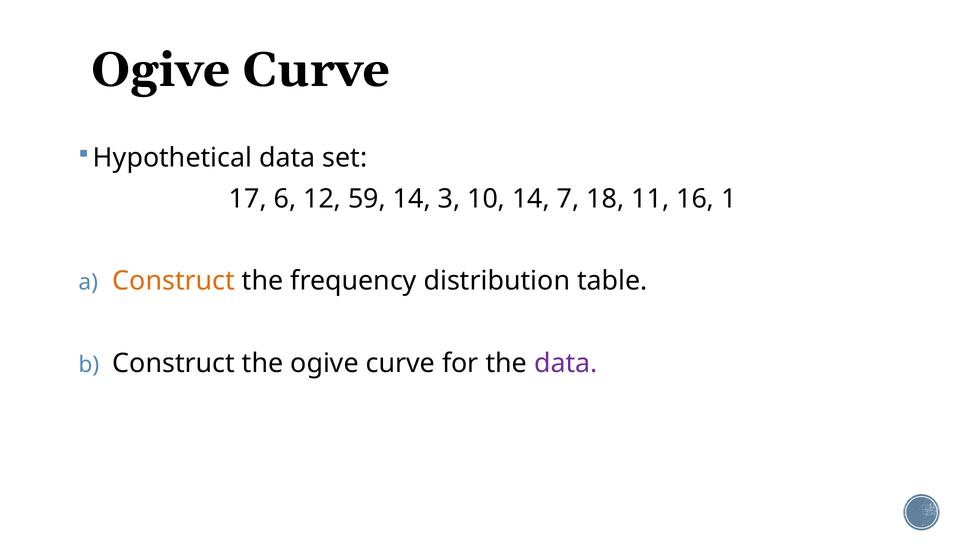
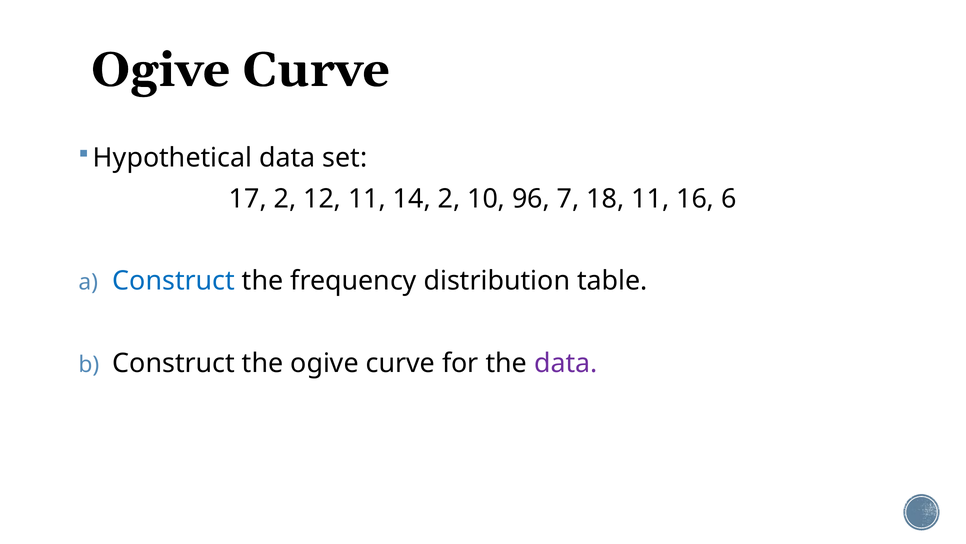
17 6: 6 -> 2
12 59: 59 -> 11
14 3: 3 -> 2
10 14: 14 -> 96
1: 1 -> 6
Construct at (174, 281) colour: orange -> blue
